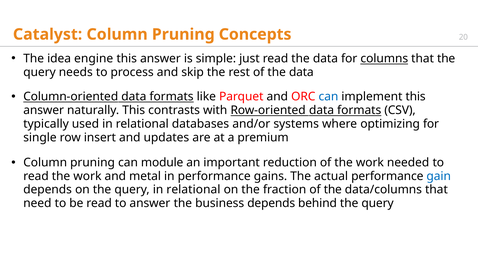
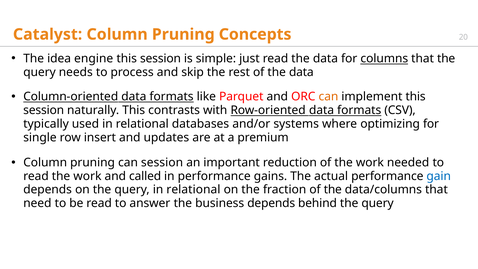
answer at (160, 59): answer -> session
can at (328, 97) colour: blue -> orange
answer at (44, 110): answer -> session
can module: module -> session
metal: metal -> called
